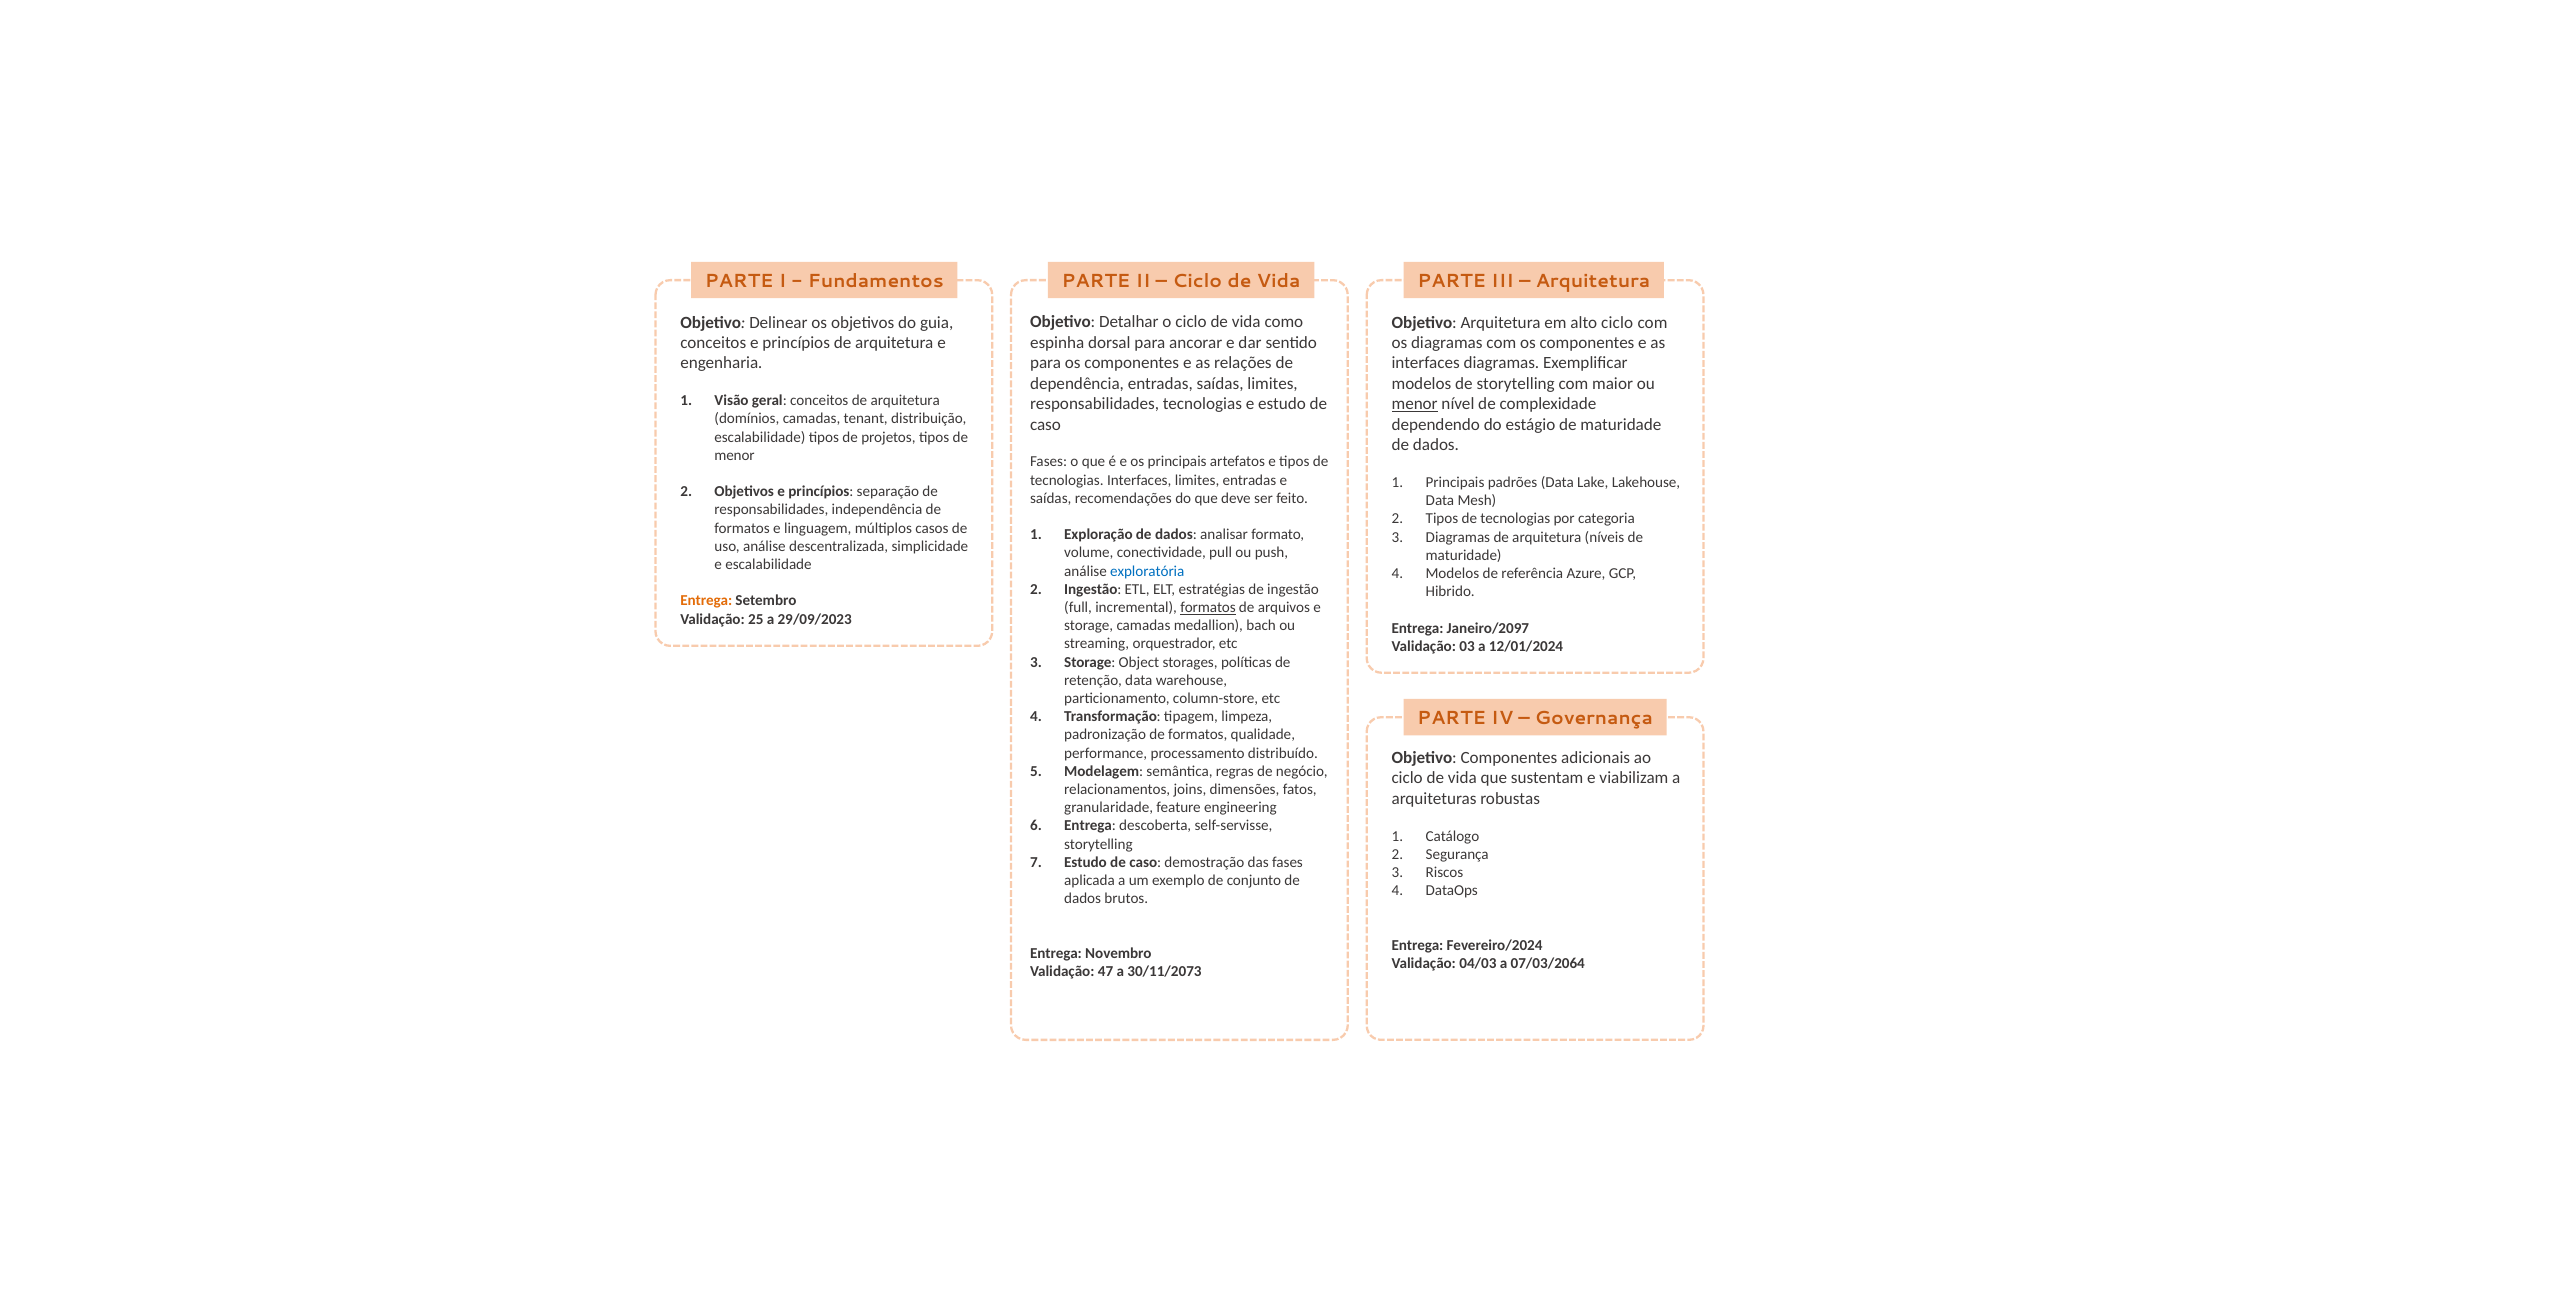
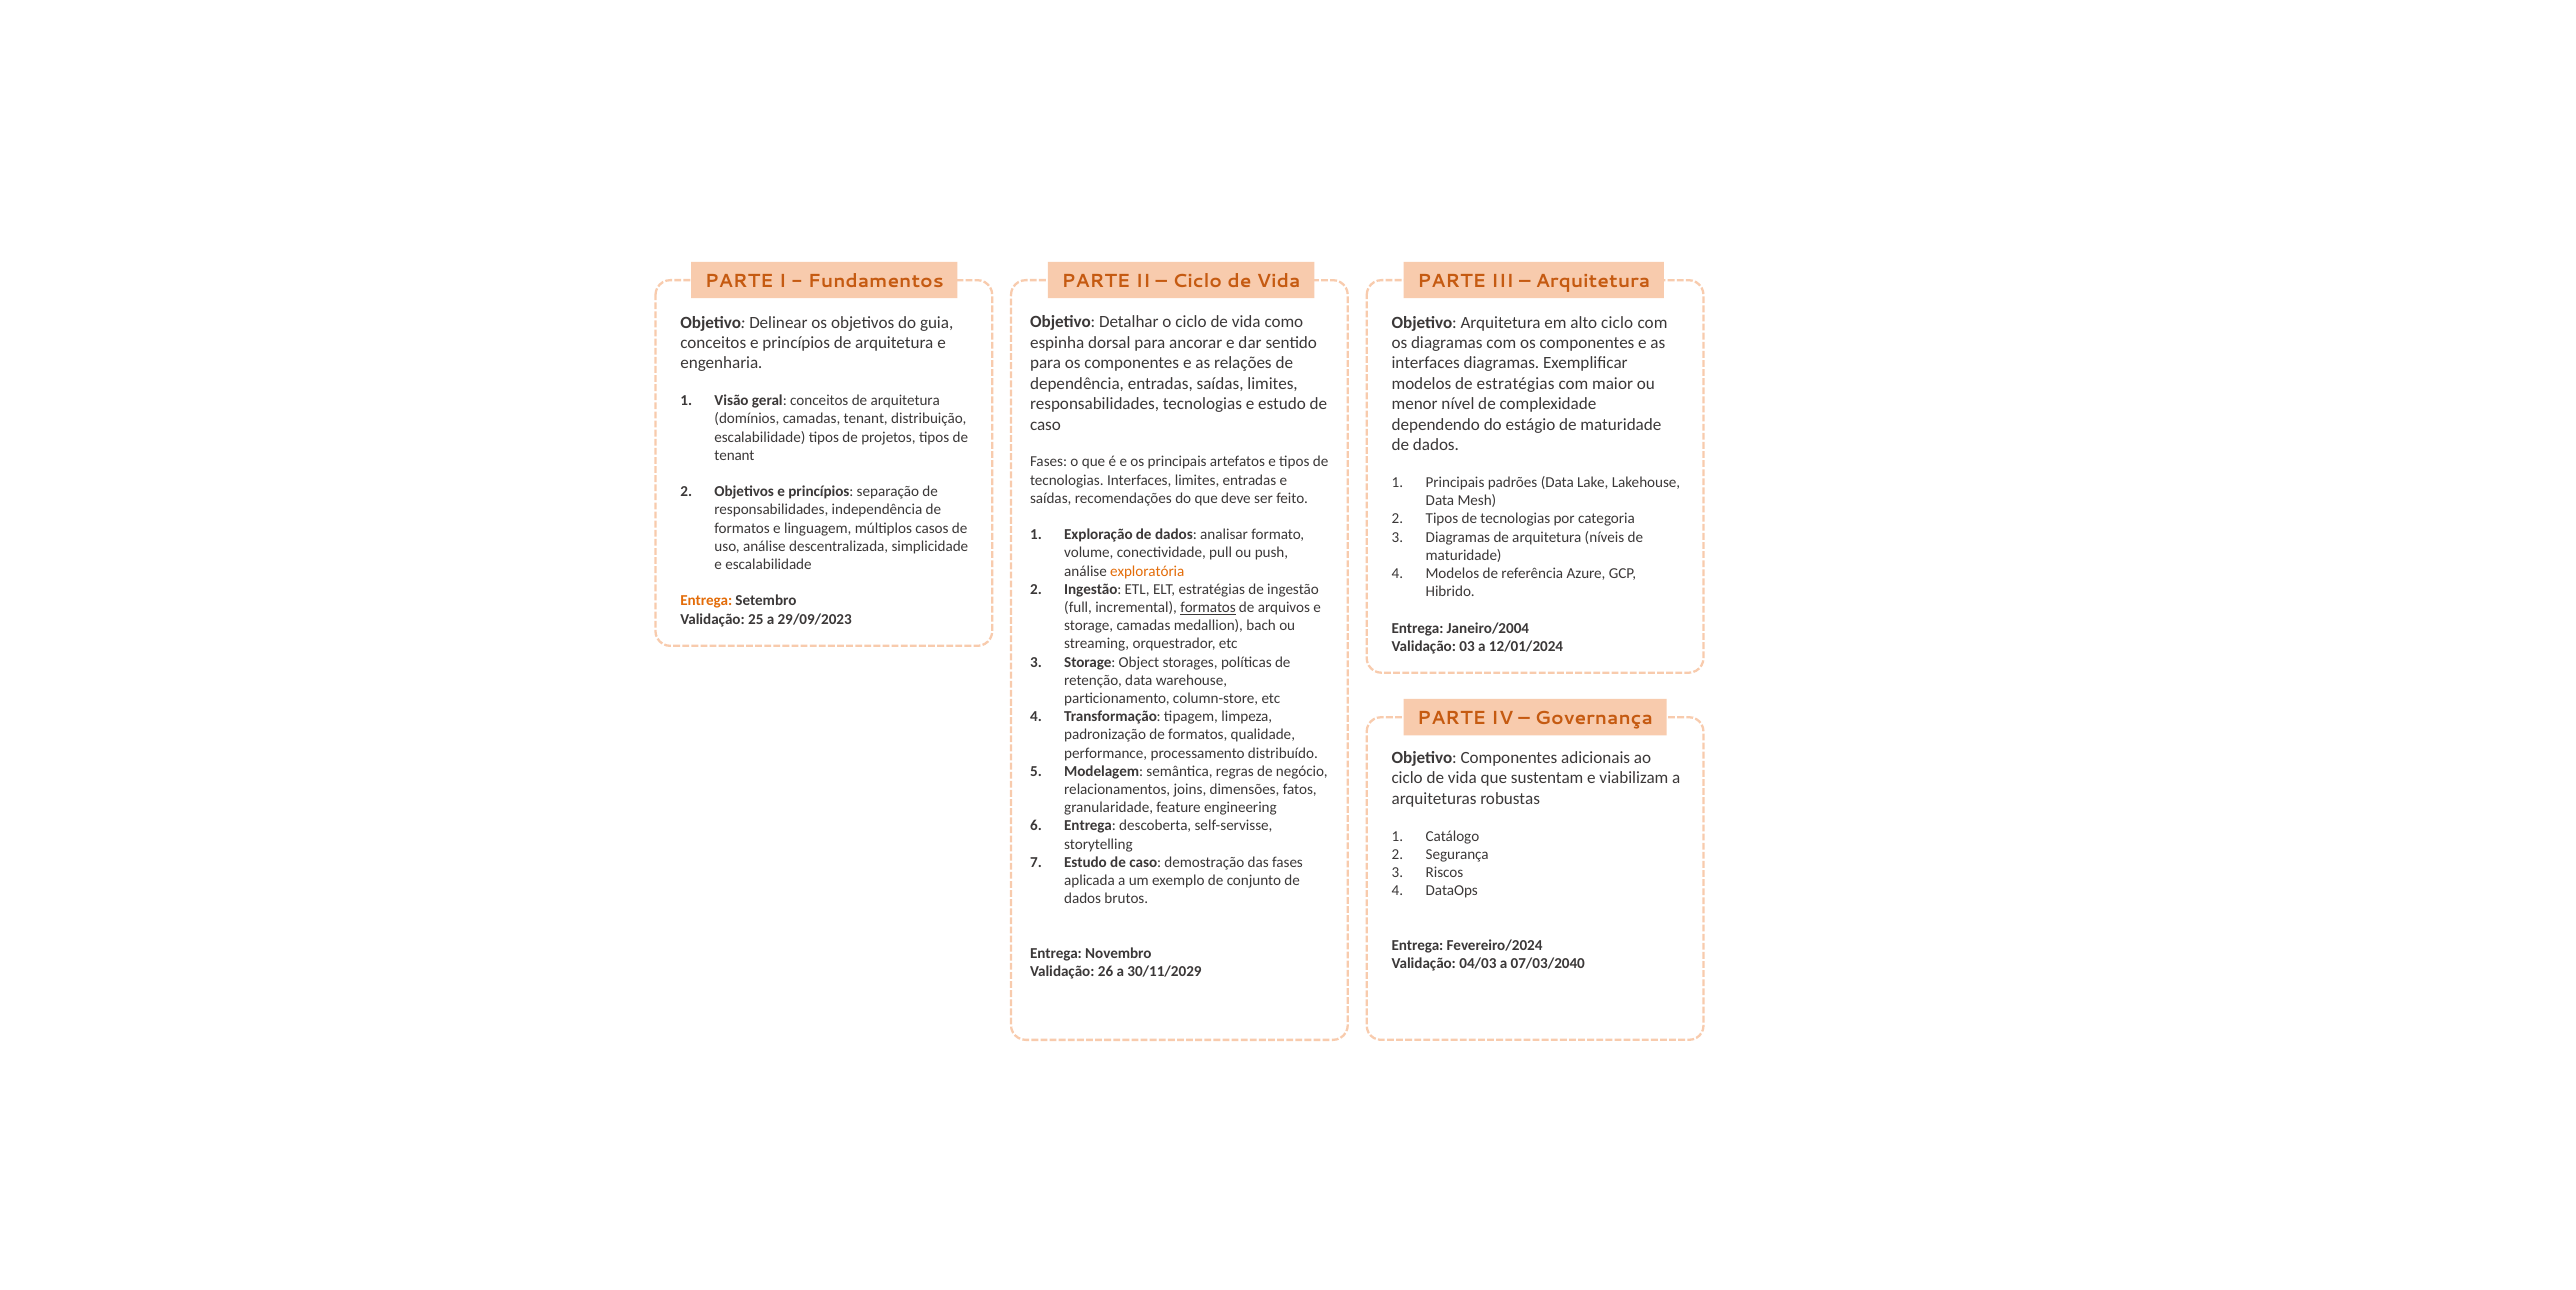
de storytelling: storytelling -> estratégias
menor at (1415, 404) underline: present -> none
menor at (735, 455): menor -> tenant
exploratória colour: blue -> orange
Janeiro/2097: Janeiro/2097 -> Janeiro/2004
07/03/2064: 07/03/2064 -> 07/03/2040
47: 47 -> 26
30/11/2073: 30/11/2073 -> 30/11/2029
